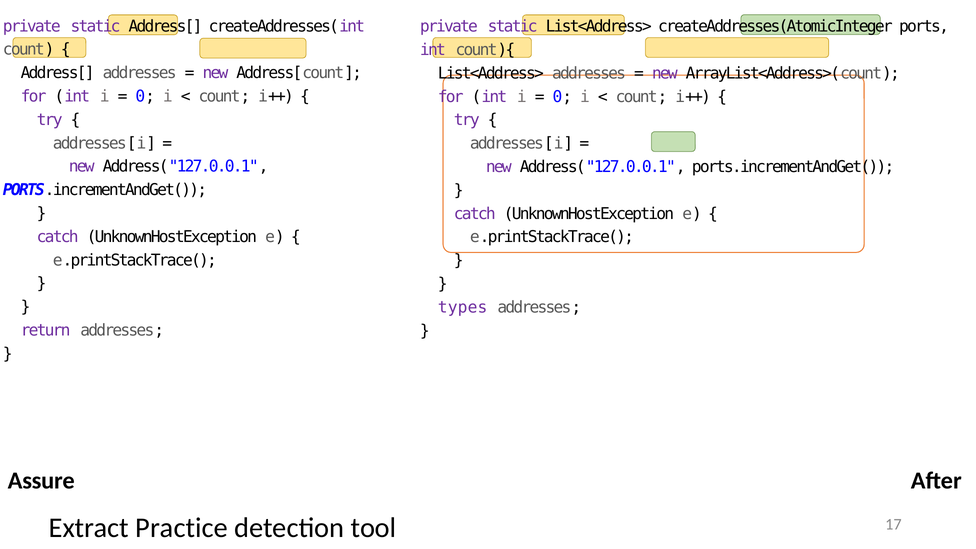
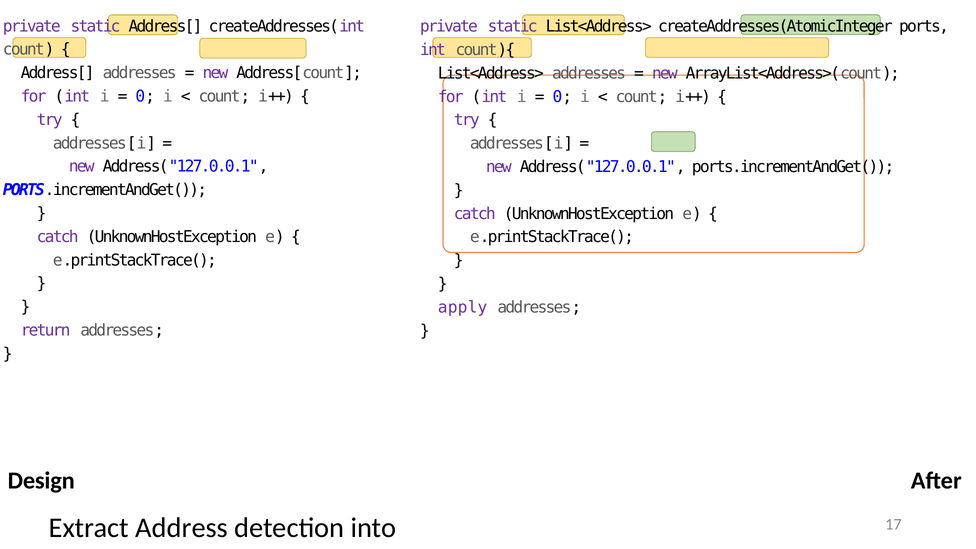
types: types -> apply
Assure: Assure -> Design
Practice: Practice -> Address
tool: tool -> into
